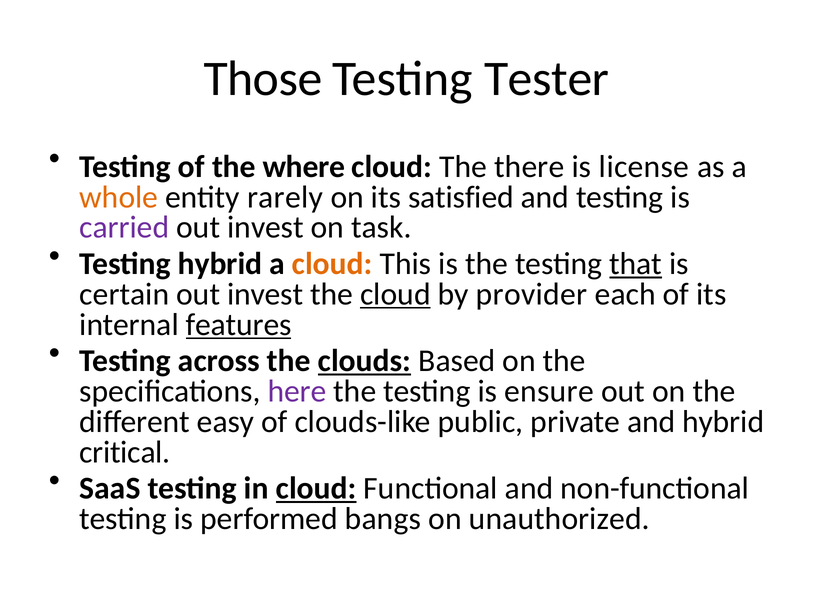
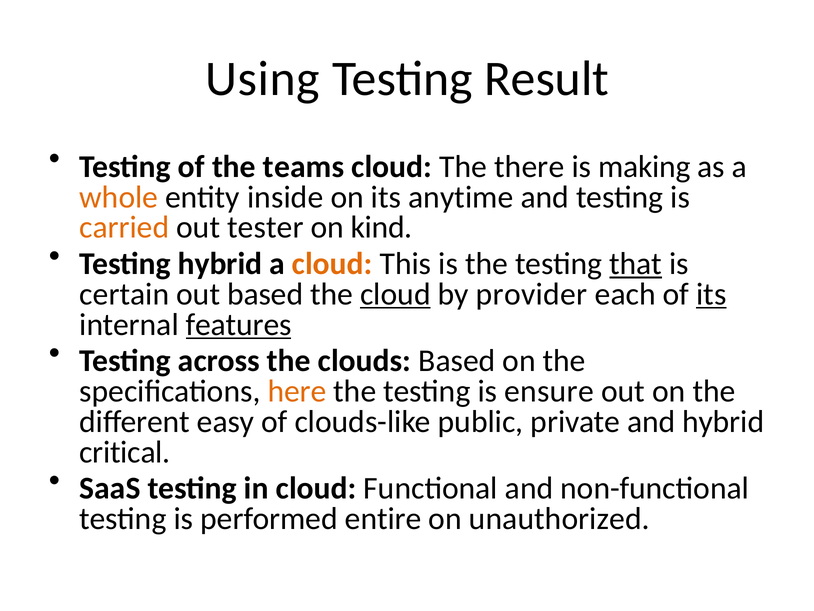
Those: Those -> Using
Tester: Tester -> Result
where: where -> teams
license: license -> making
rarely: rarely -> inside
satisfied: satisfied -> anytime
carried colour: purple -> orange
invest at (266, 227): invest -> tester
task: task -> kind
invest at (265, 294): invest -> based
its at (711, 294) underline: none -> present
clouds underline: present -> none
here colour: purple -> orange
cloud at (316, 488) underline: present -> none
bangs: bangs -> entire
